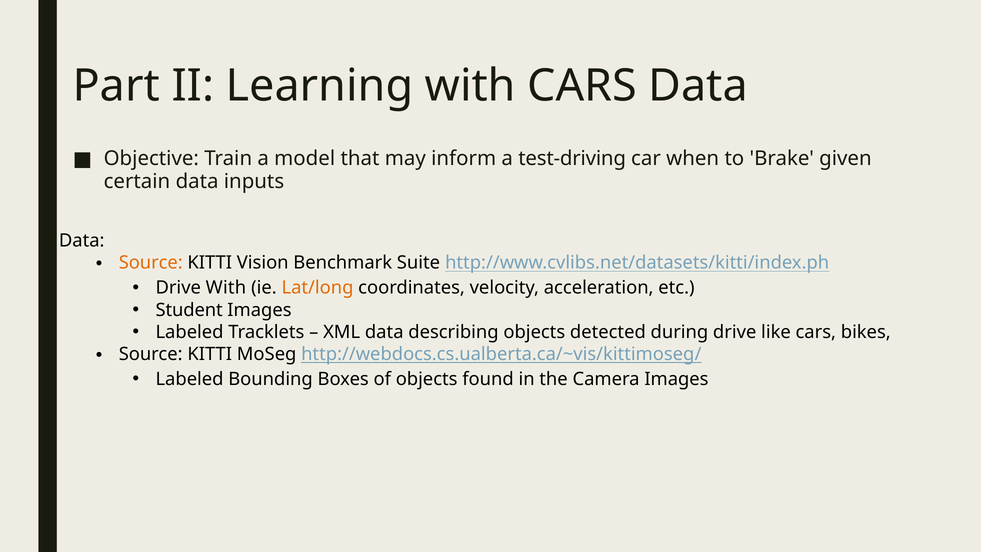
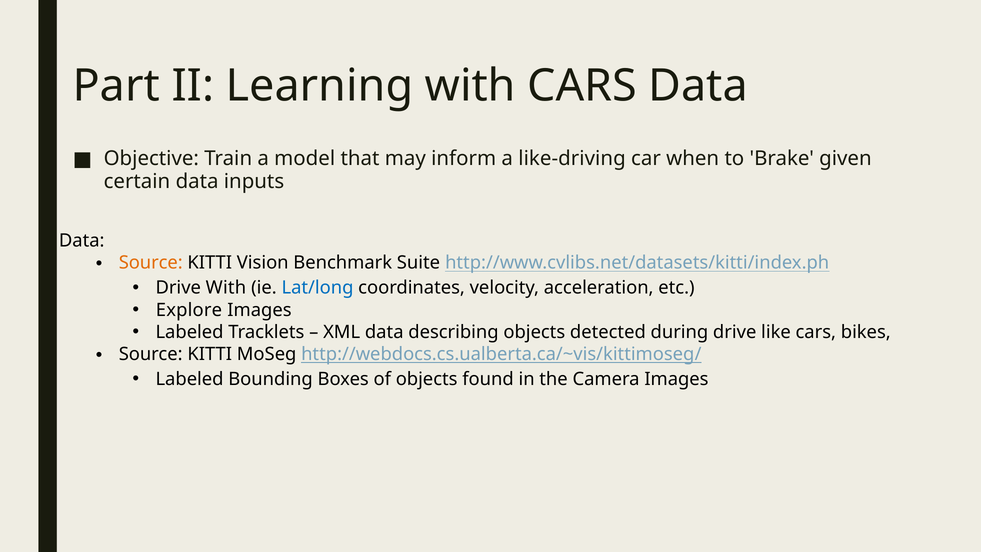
test-driving: test-driving -> like-driving
Lat/long colour: orange -> blue
Student: Student -> Explore
